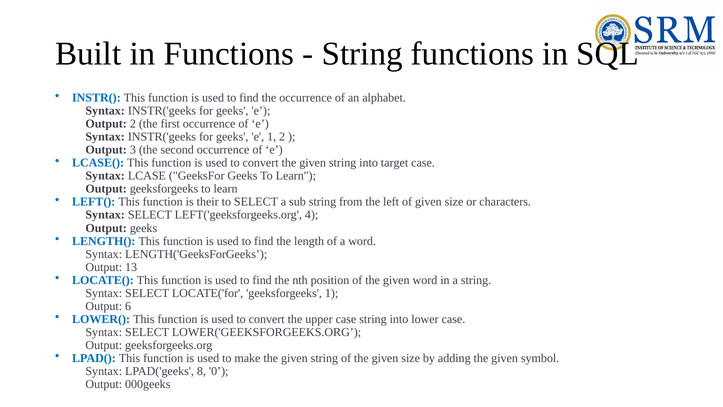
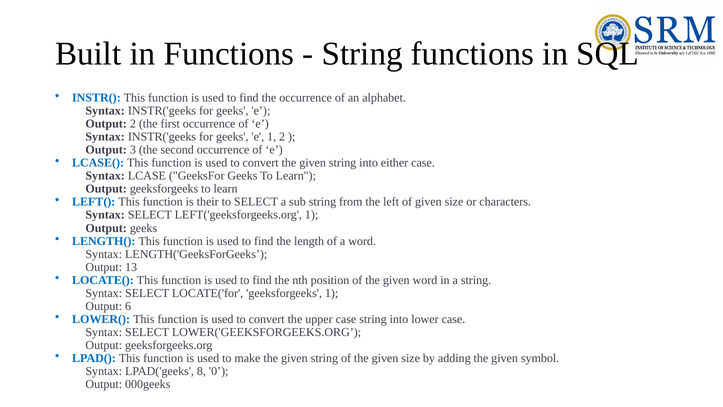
target: target -> either
LEFT('geeksforgeeks.org 4: 4 -> 1
